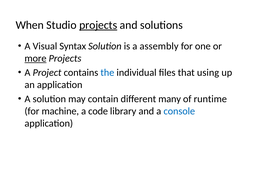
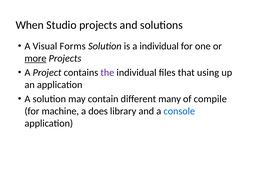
projects at (98, 25) underline: present -> none
Syntax: Syntax -> Forms
a assembly: assembly -> individual
the colour: blue -> purple
runtime: runtime -> compile
code: code -> does
